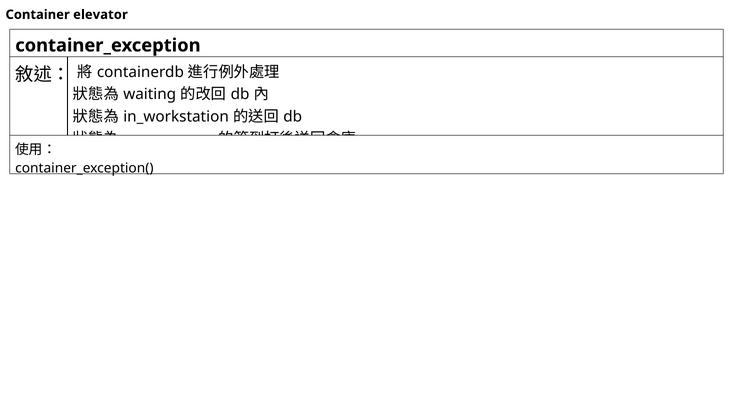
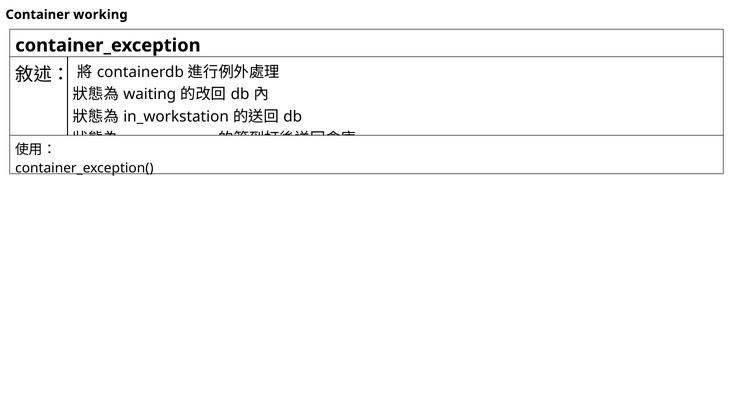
elevator: elevator -> working
